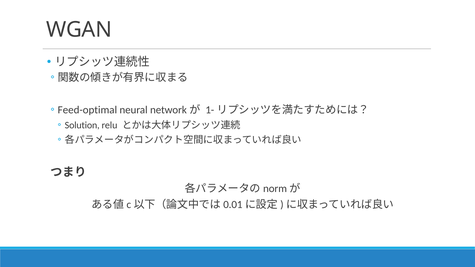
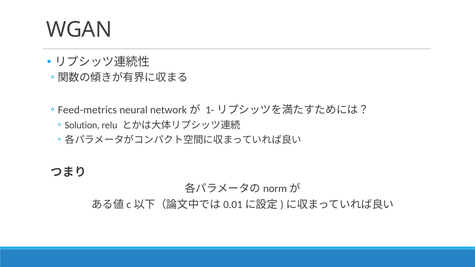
Feed-optimal: Feed-optimal -> Feed-metrics
